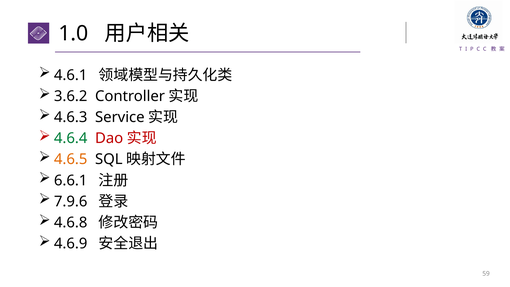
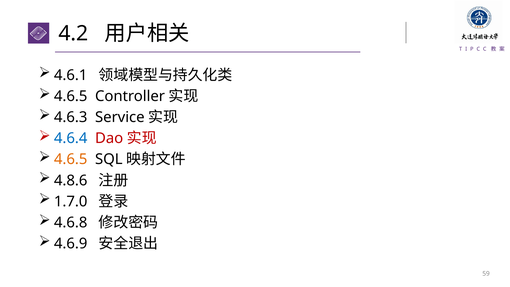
1.0: 1.0 -> 4.2
3.6.2 at (71, 96): 3.6.2 -> 4.6.5
4.6.4 colour: green -> blue
6.6.1: 6.6.1 -> 4.8.6
7.9.6: 7.9.6 -> 1.7.0
